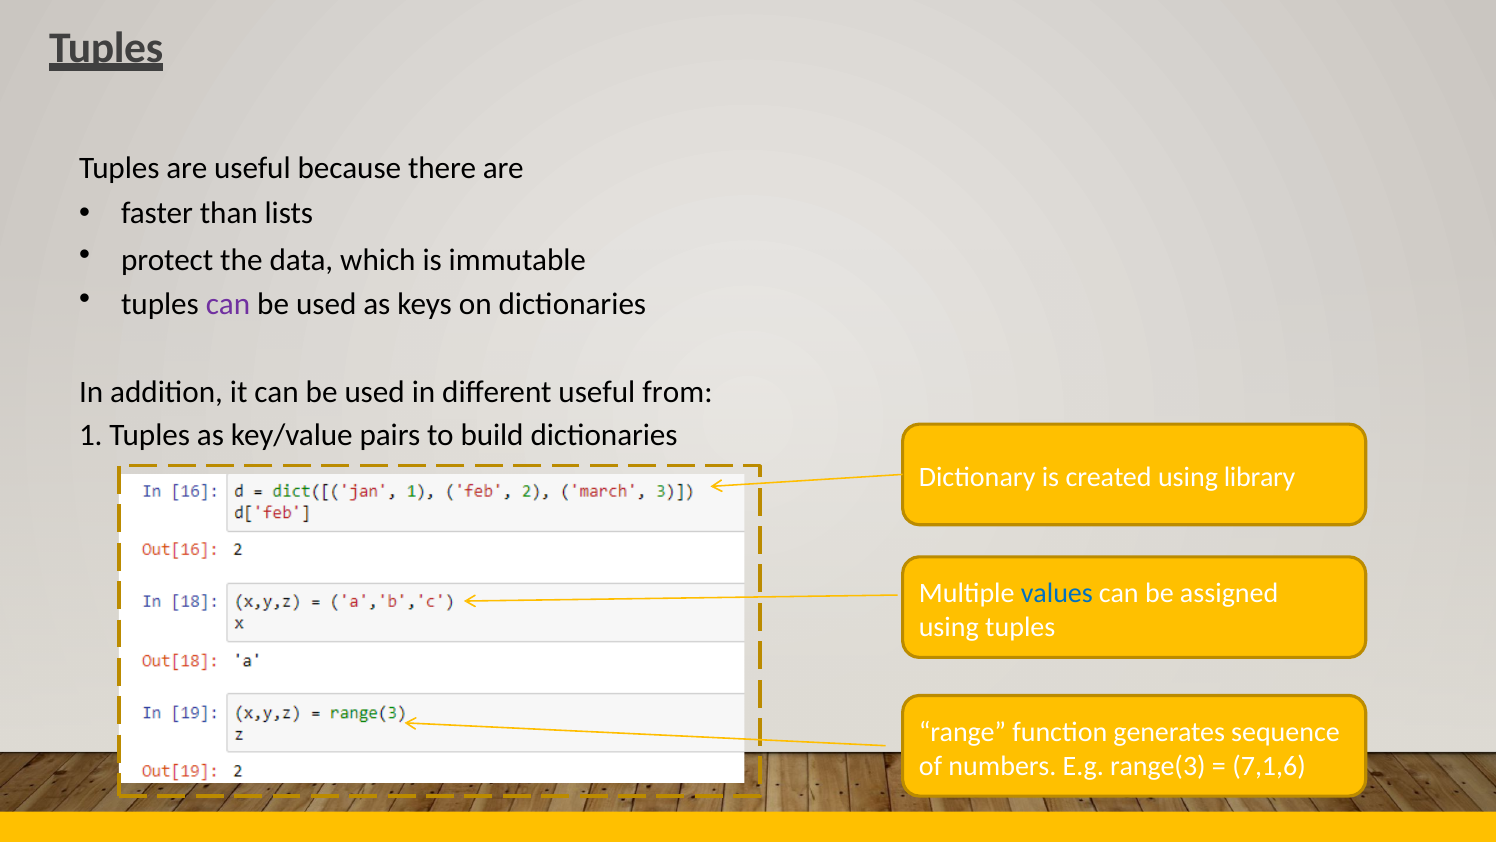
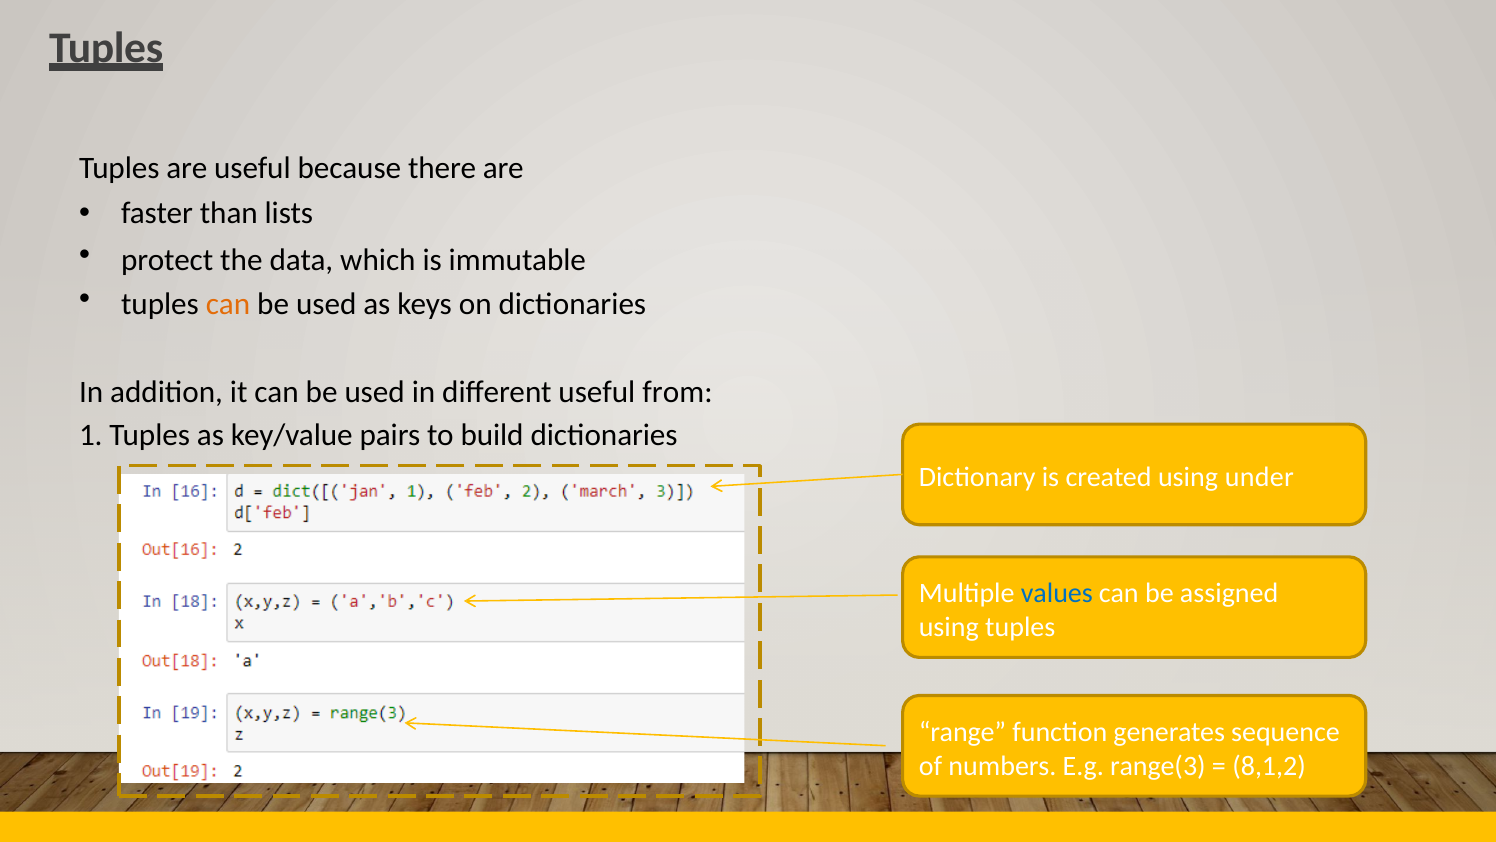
can at (228, 304) colour: purple -> orange
library: library -> under
7,1,6: 7,1,6 -> 8,1,2
